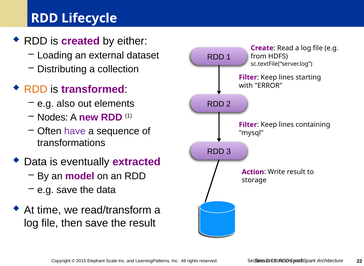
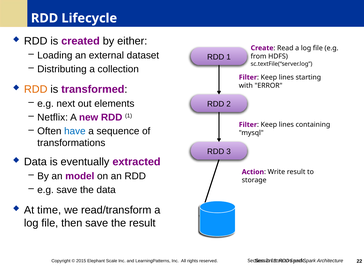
also: also -> next
Nodes: Nodes -> Netflix
have colour: purple -> blue
